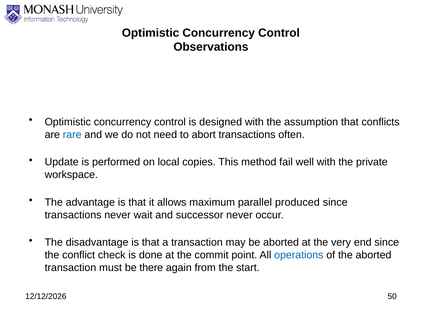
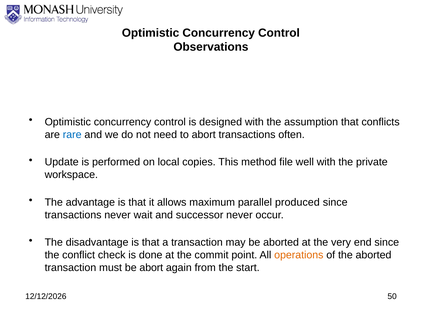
fail: fail -> file
operations colour: blue -> orange
be there: there -> abort
